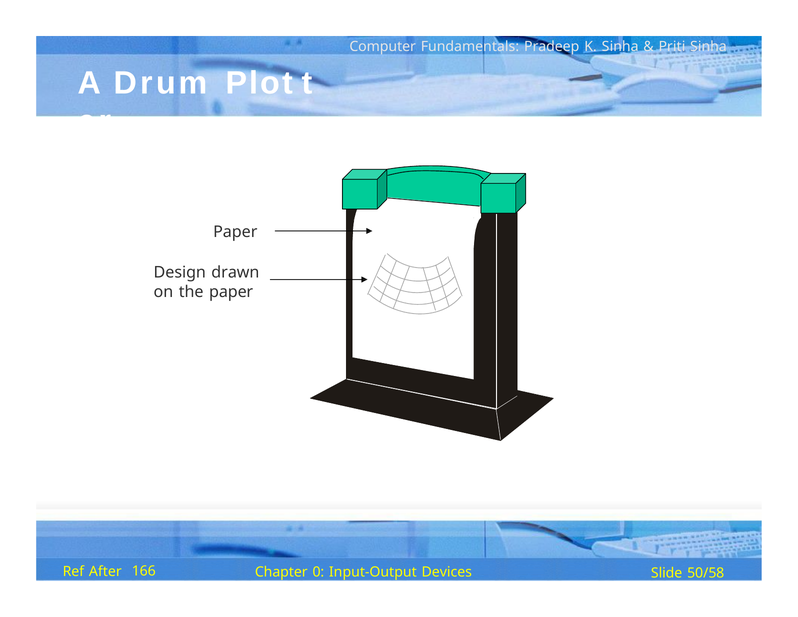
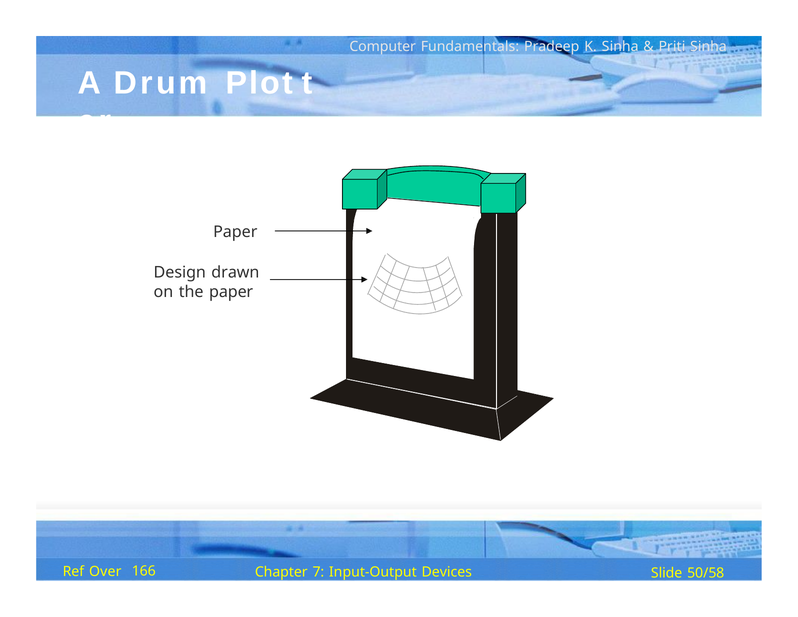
After: After -> Over
0: 0 -> 7
